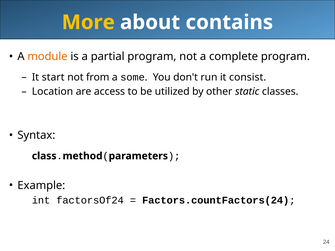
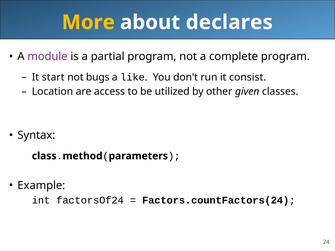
contains: contains -> declares
module colour: orange -> purple
from: from -> bugs
some: some -> like
static: static -> given
